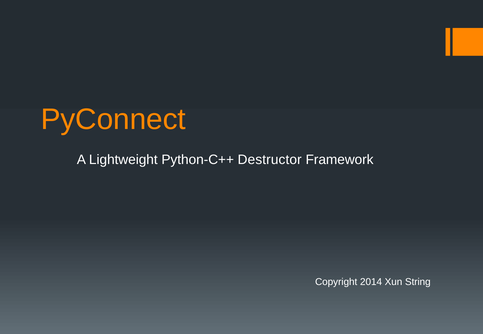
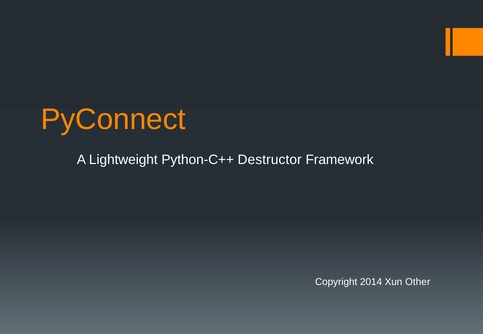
String: String -> Other
